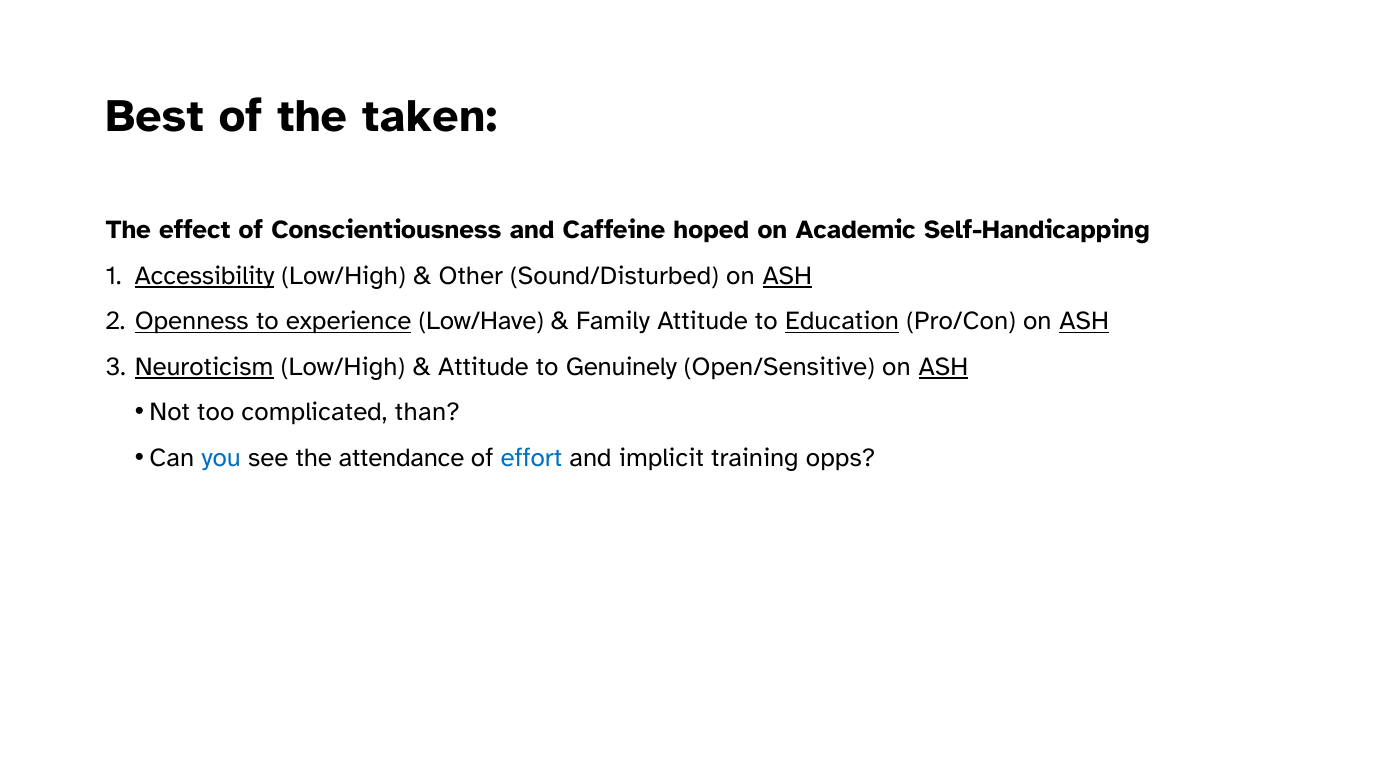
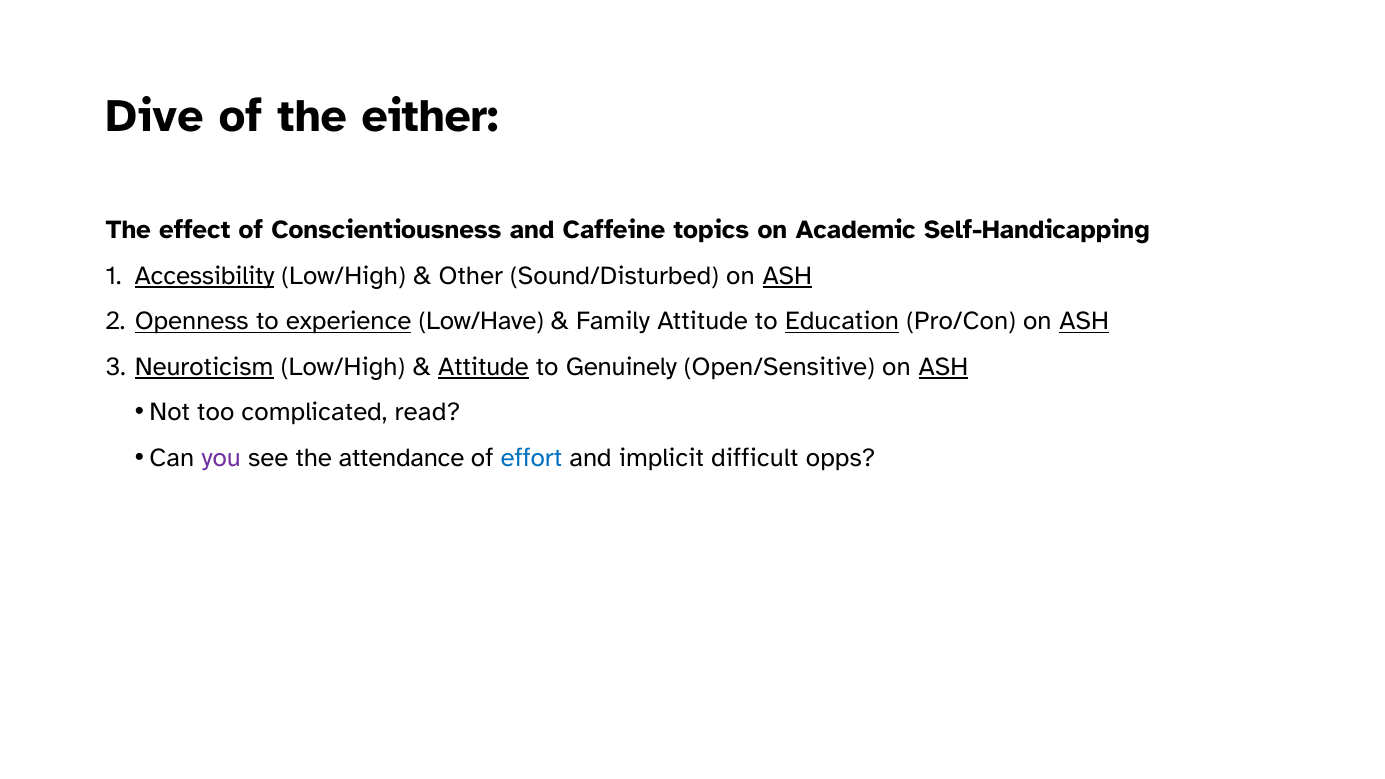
Best: Best -> Dive
taken: taken -> either
hoped: hoped -> topics
Attitude at (483, 367) underline: none -> present
than: than -> read
you colour: blue -> purple
training: training -> difficult
